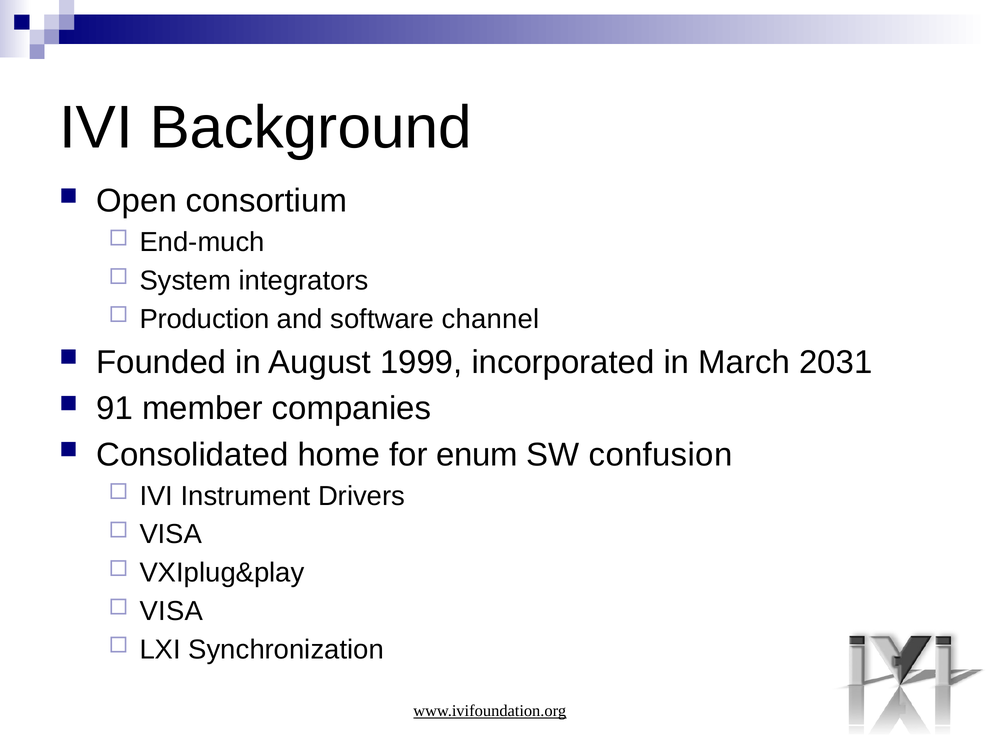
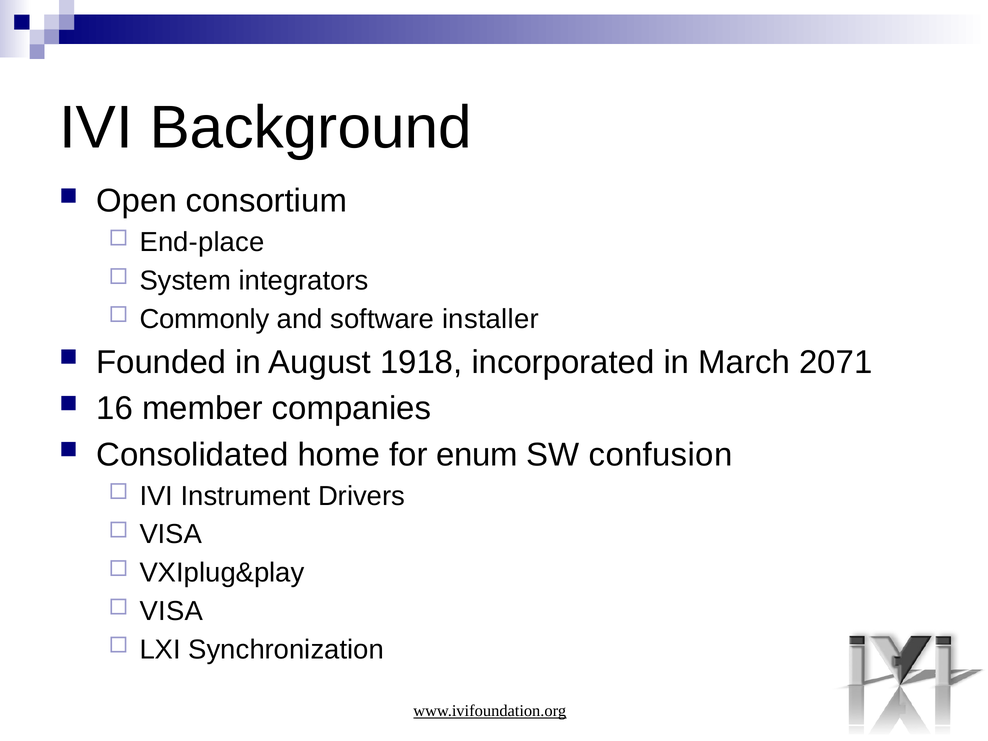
End-much: End-much -> End-place
Production: Production -> Commonly
channel: channel -> installer
1999: 1999 -> 1918
2031: 2031 -> 2071
91: 91 -> 16
